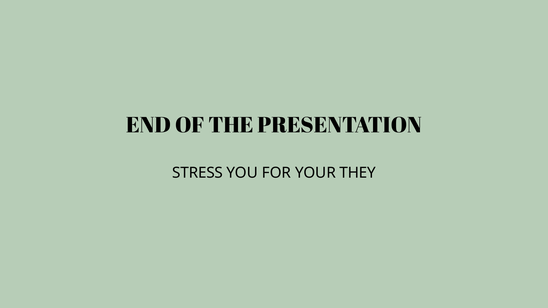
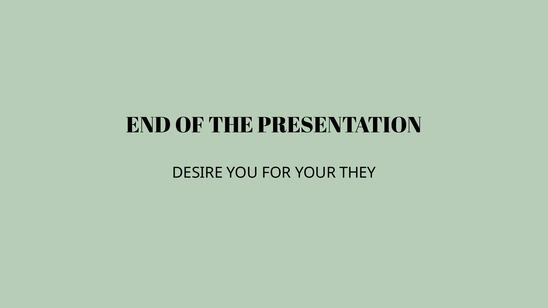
STRESS: STRESS -> DESIRE
